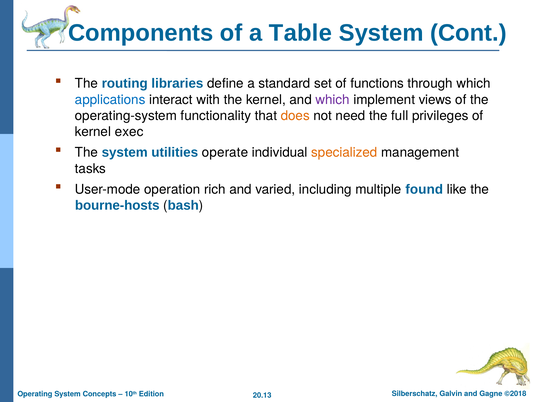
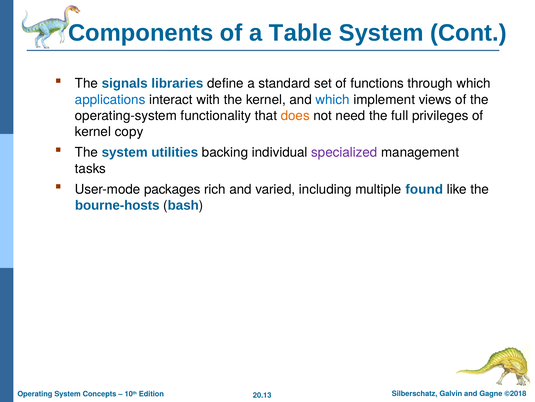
routing: routing -> signals
which at (333, 99) colour: purple -> blue
exec: exec -> copy
operate: operate -> backing
specialized colour: orange -> purple
operation: operation -> packages
